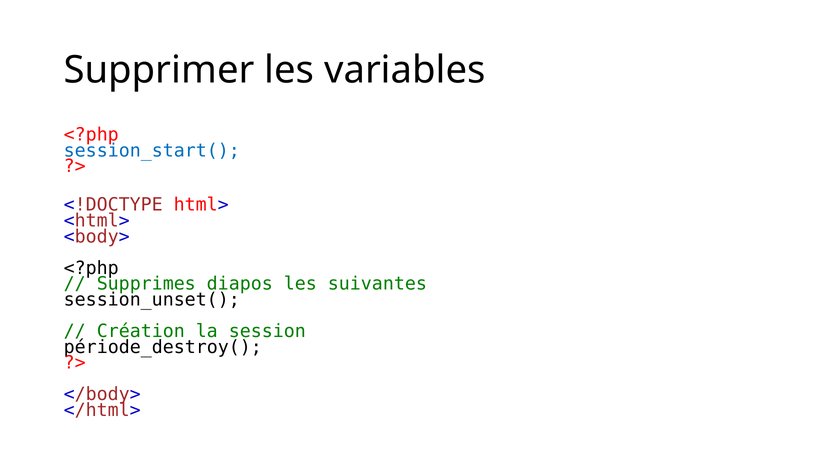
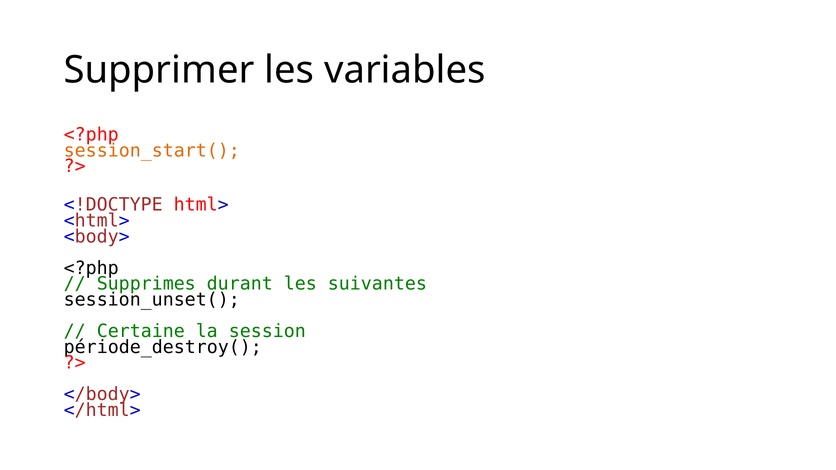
session_start( colour: blue -> orange
diapos: diapos -> durant
Création: Création -> Certaine
